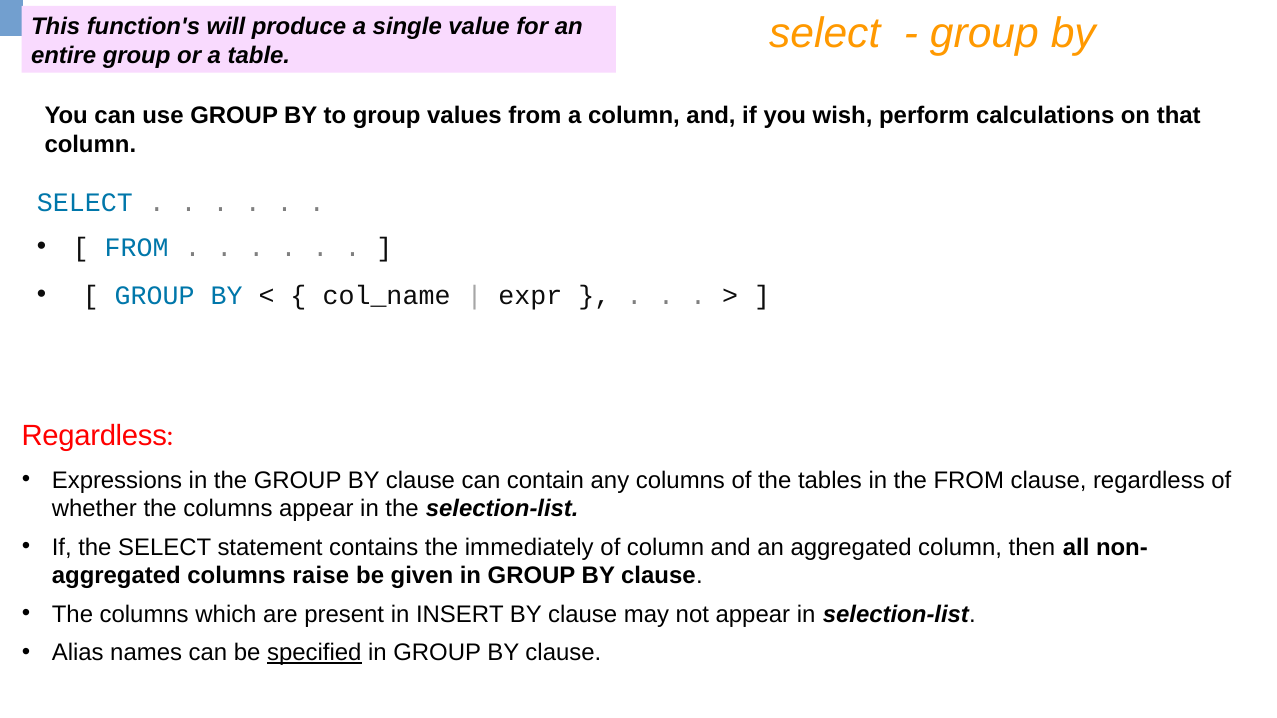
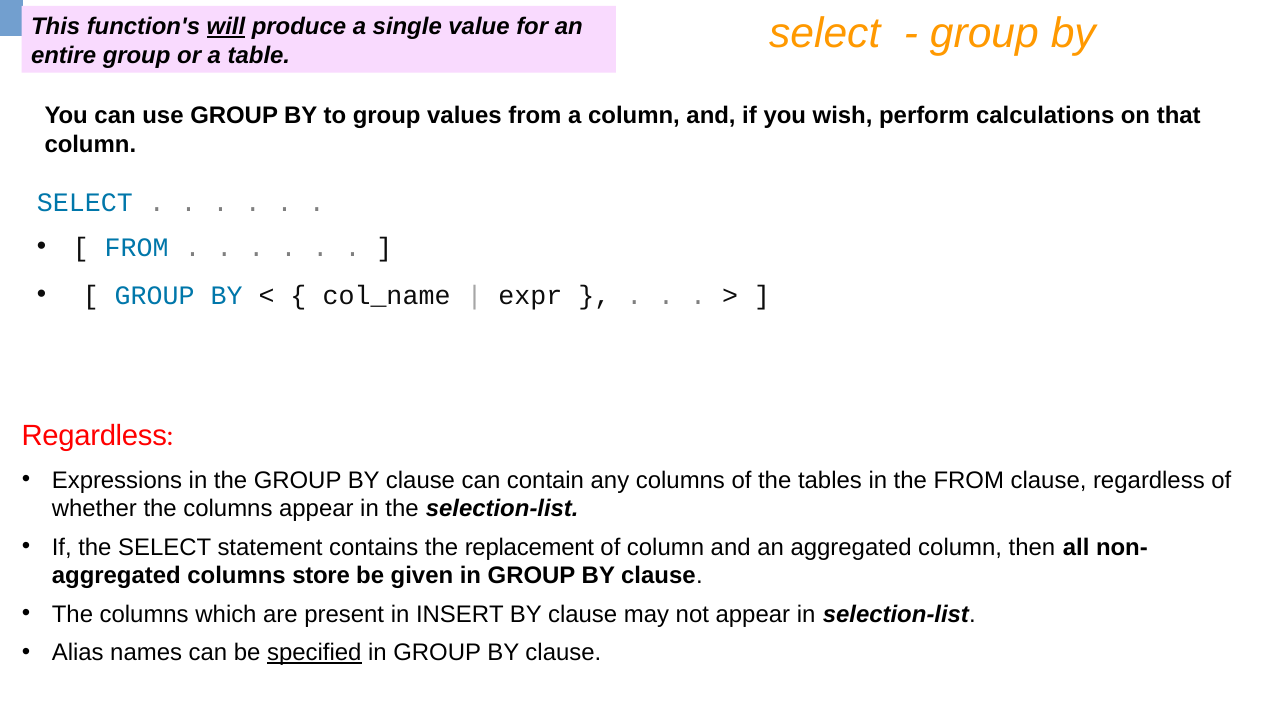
will underline: none -> present
immediately: immediately -> replacement
raise: raise -> store
